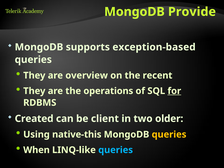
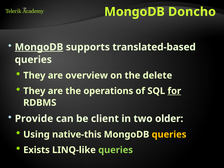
Provide: Provide -> Doncho
MongoDB at (39, 47) underline: none -> present
exception-based: exception-based -> translated-based
recent: recent -> delete
Created: Created -> Provide
When: When -> Exists
queries at (116, 150) colour: light blue -> light green
